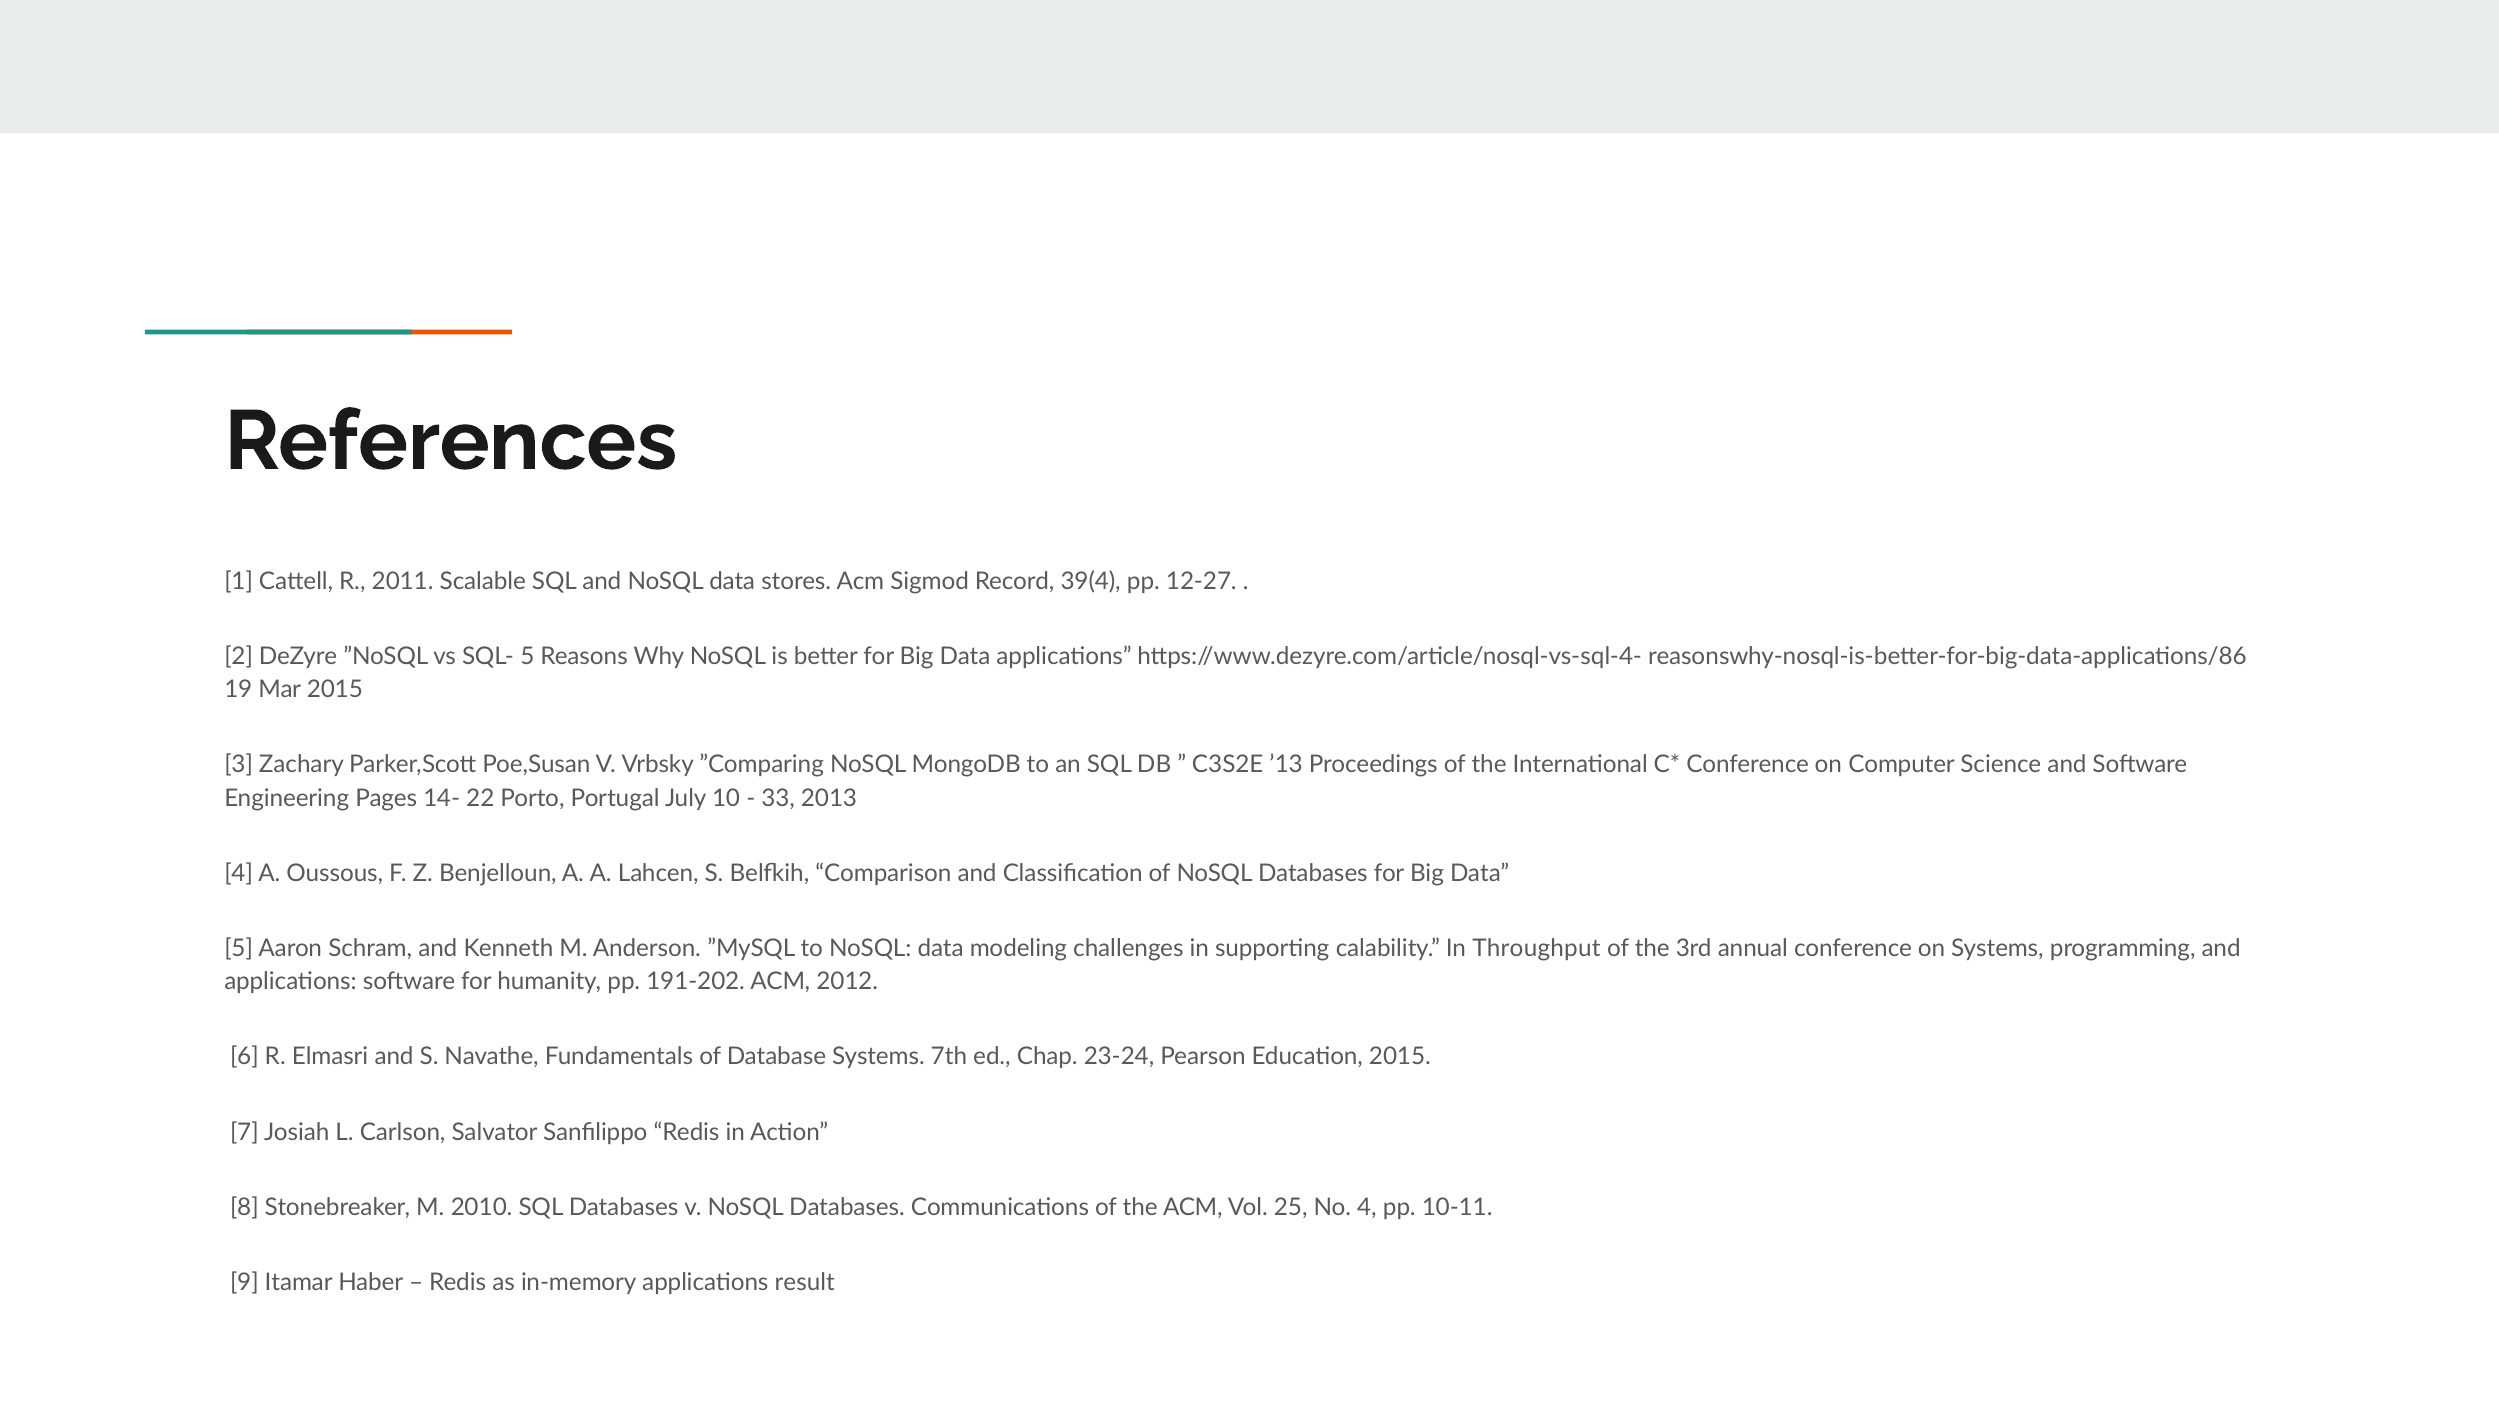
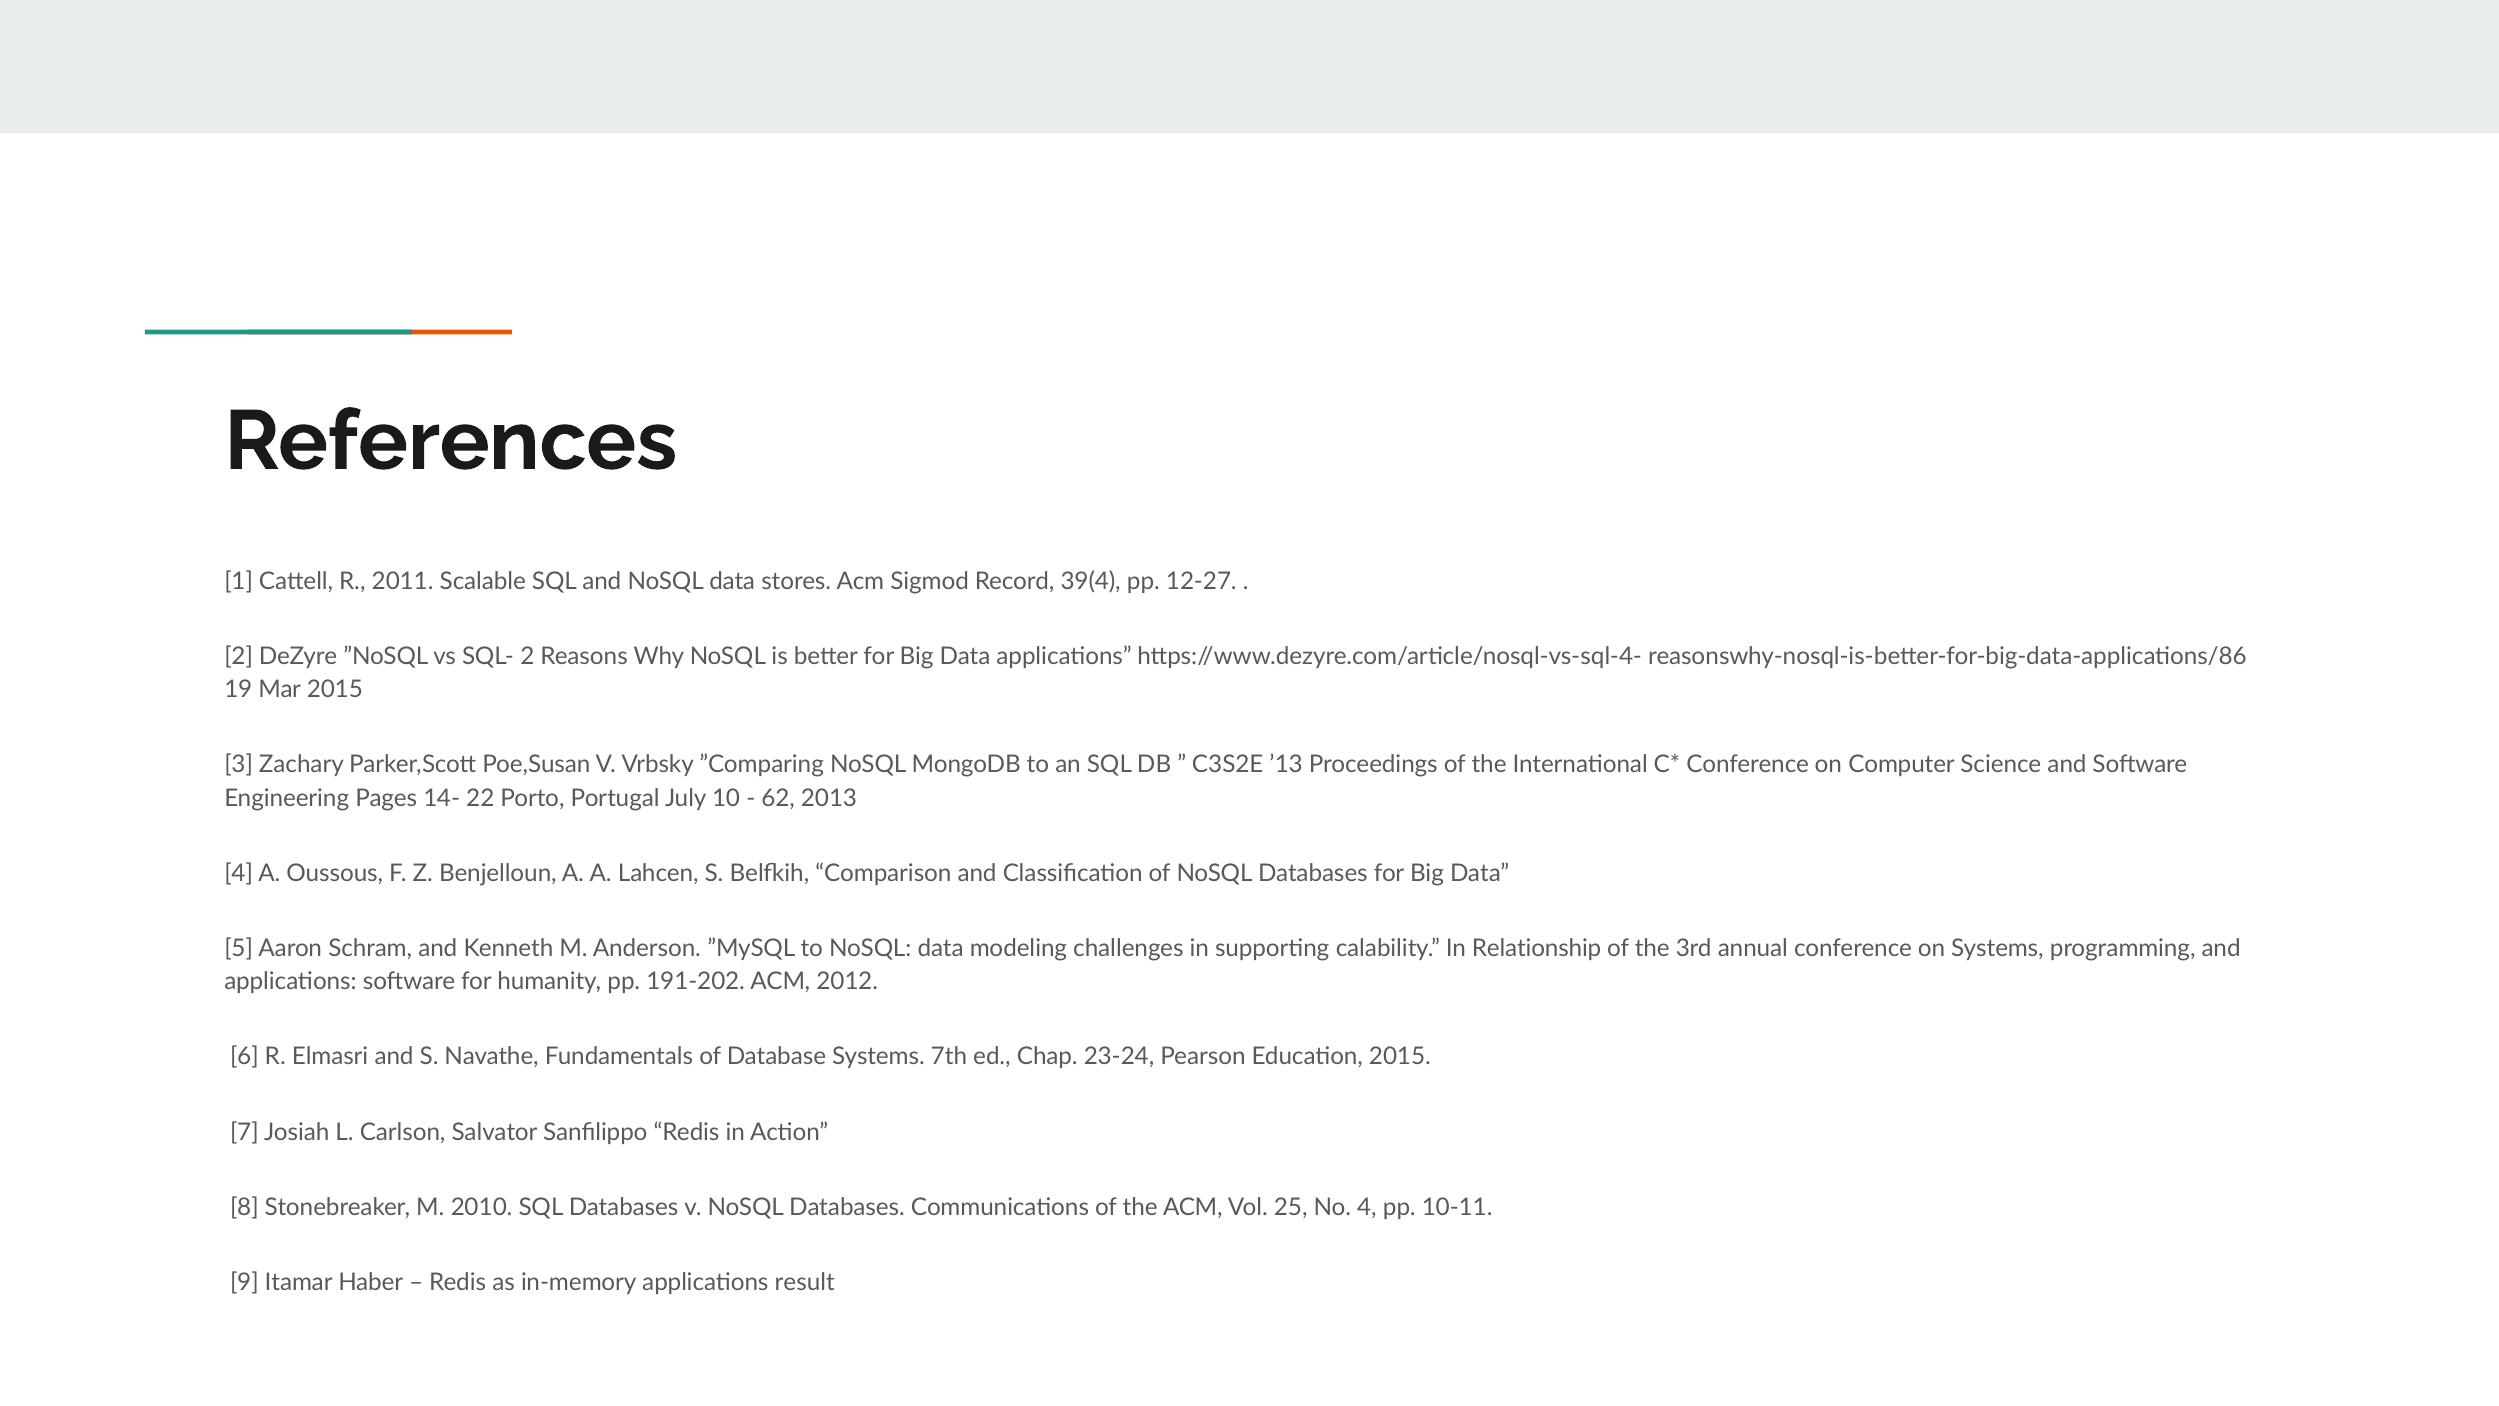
SQL- 5: 5 -> 2
33: 33 -> 62
Throughput: Throughput -> Relationship
